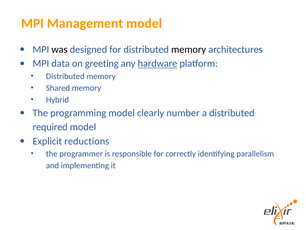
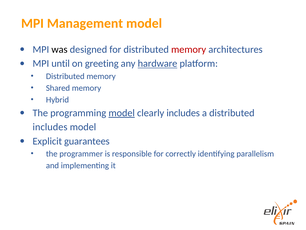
memory at (189, 49) colour: black -> red
data: data -> until
model at (122, 113) underline: none -> present
clearly number: number -> includes
required at (50, 127): required -> includes
reductions: reductions -> guarantees
